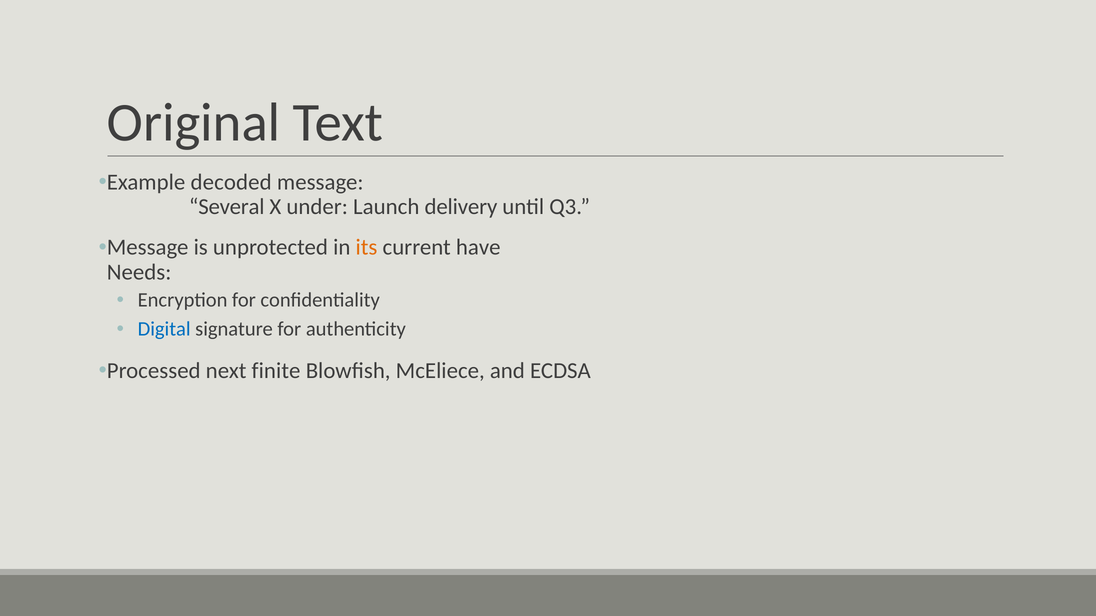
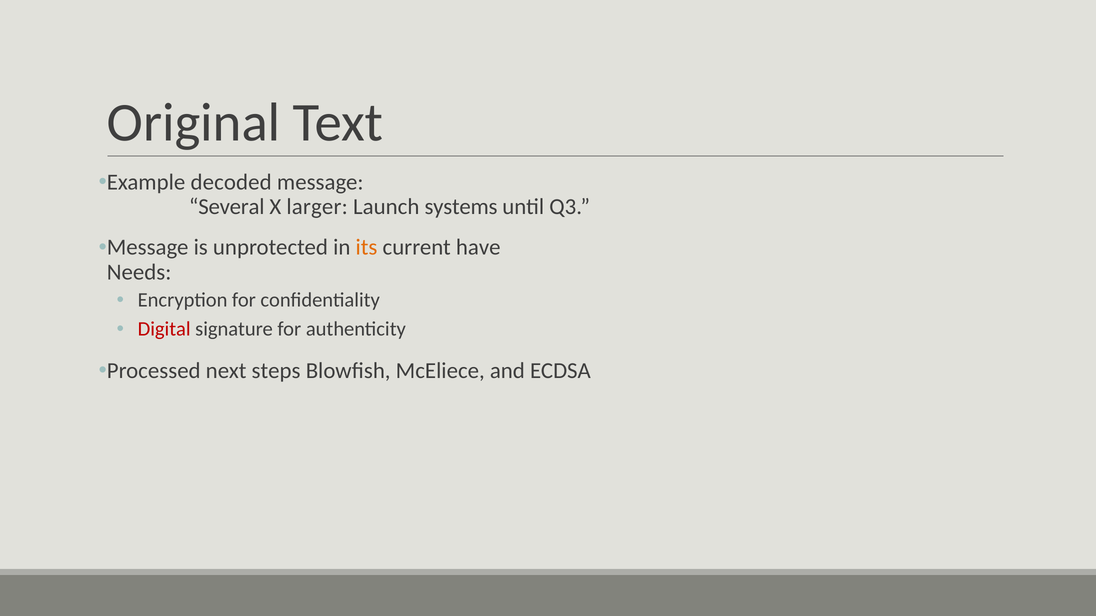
under: under -> larger
delivery: delivery -> systems
Digital colour: blue -> red
finite: finite -> steps
